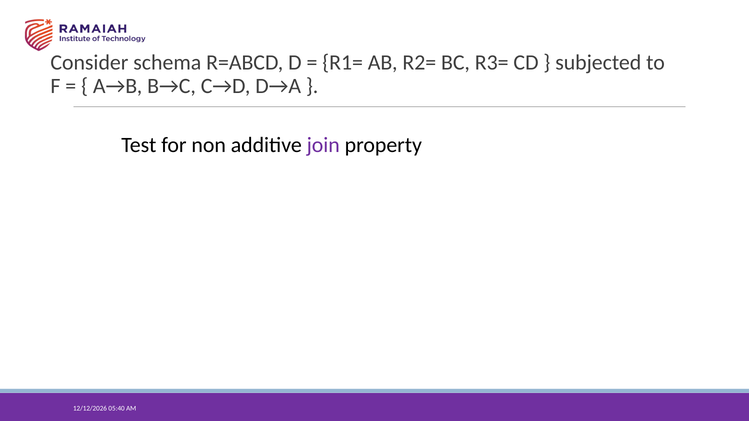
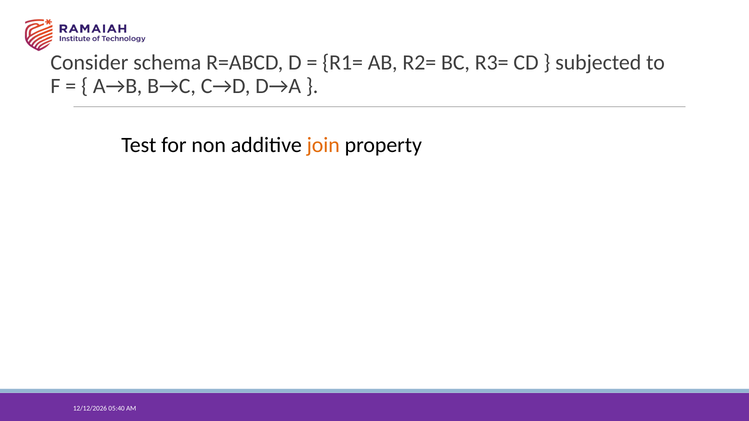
join colour: purple -> orange
